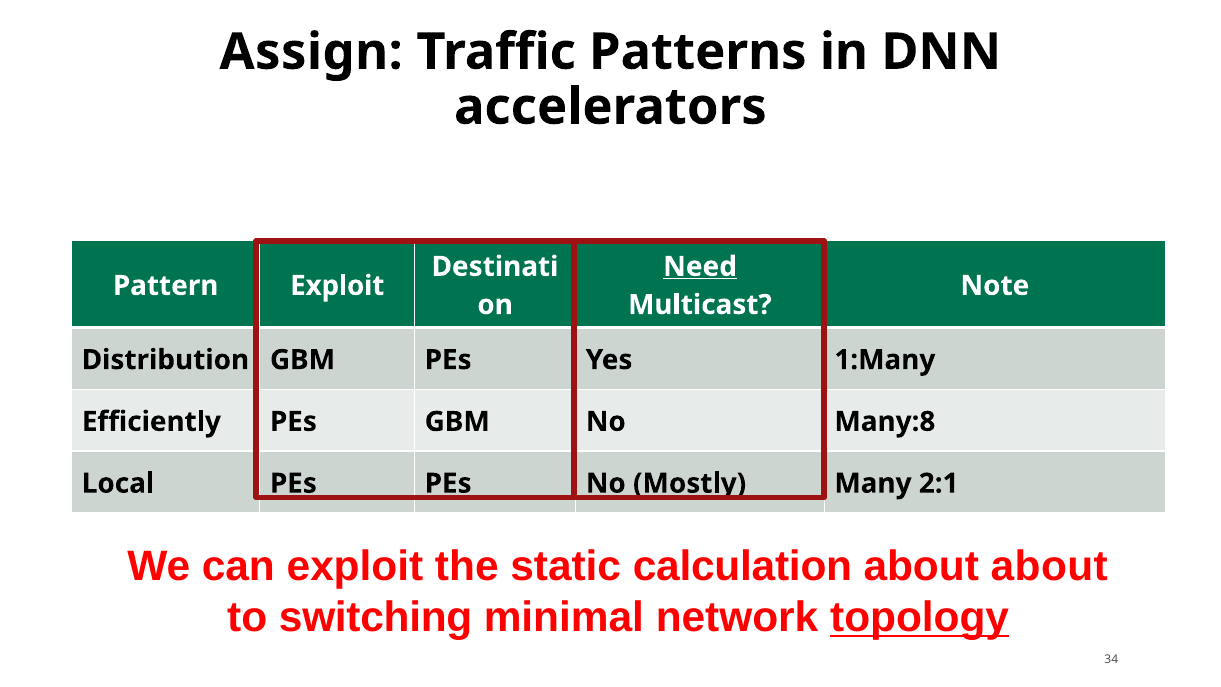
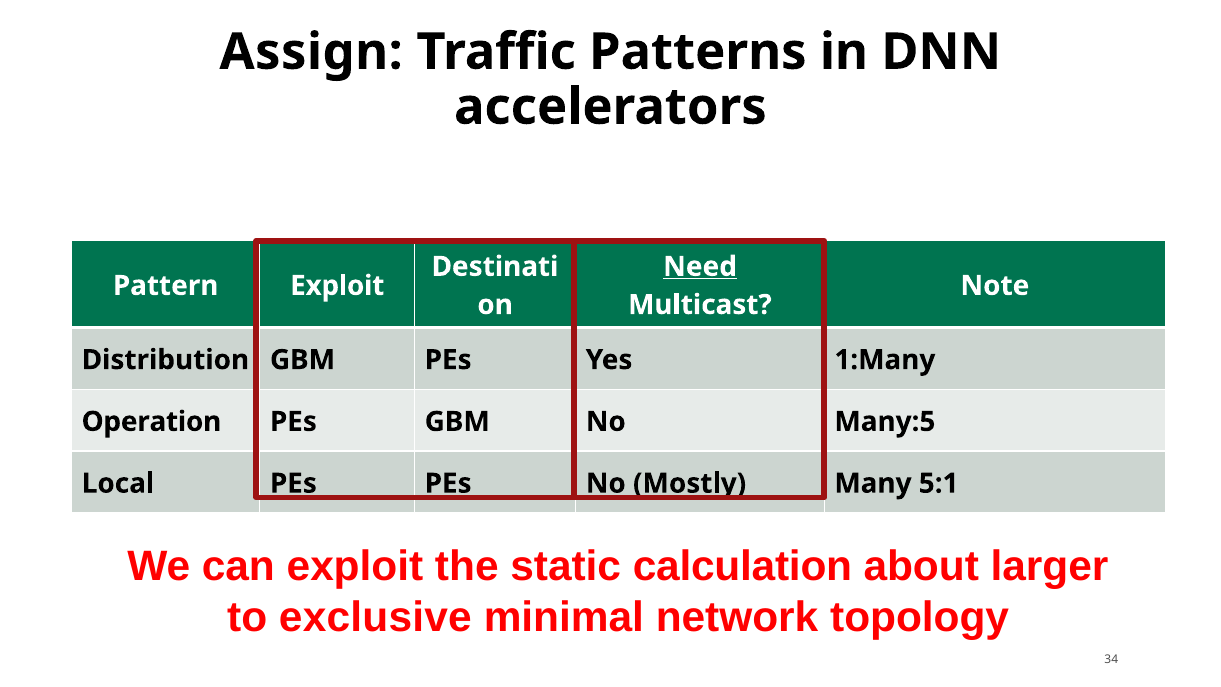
Efficiently: Efficiently -> Operation
Many:8: Many:8 -> Many:5
2:1: 2:1 -> 5:1
about about: about -> larger
switching: switching -> exclusive
topology underline: present -> none
